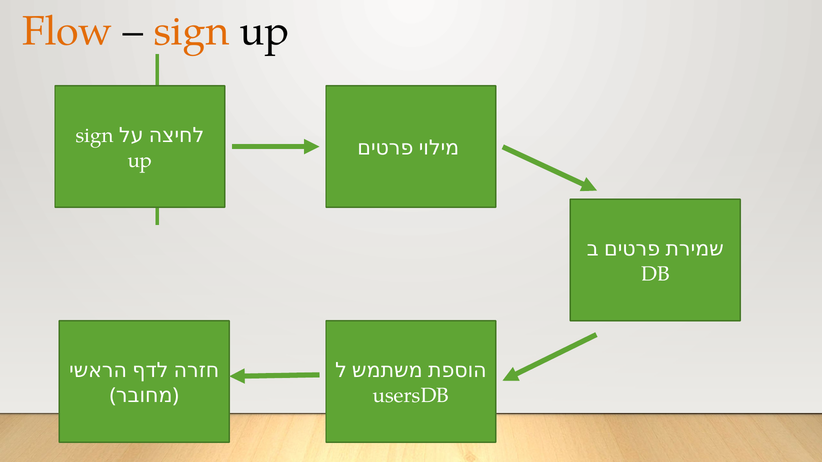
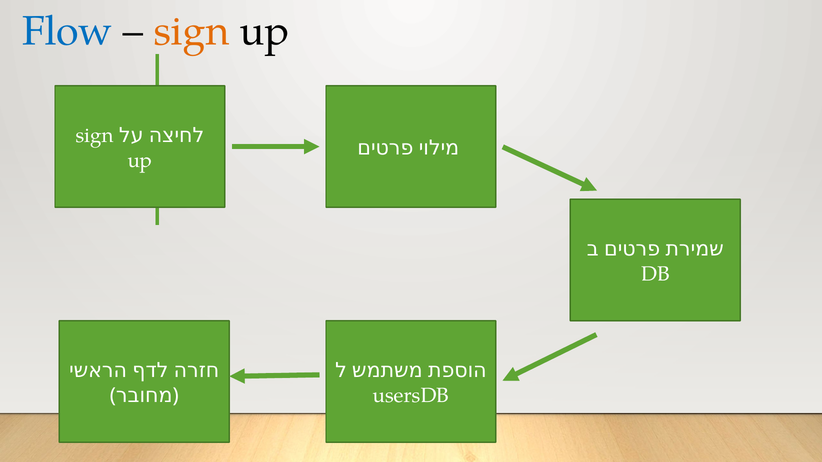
Flow colour: orange -> blue
